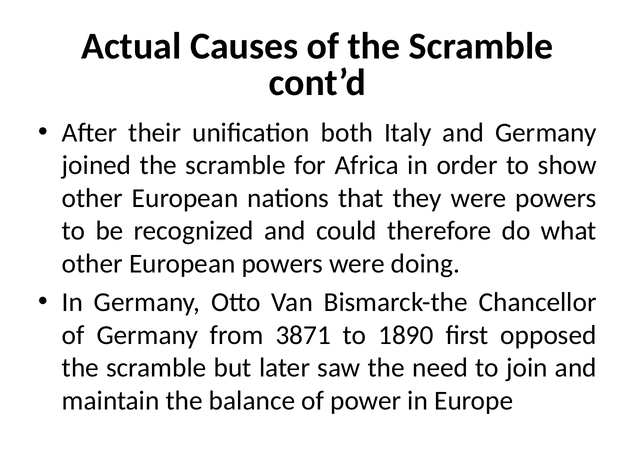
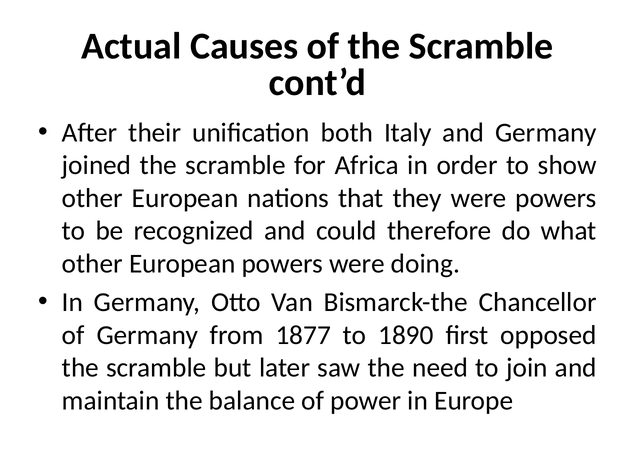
3871: 3871 -> 1877
